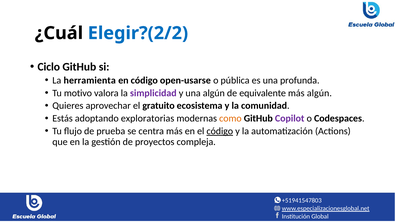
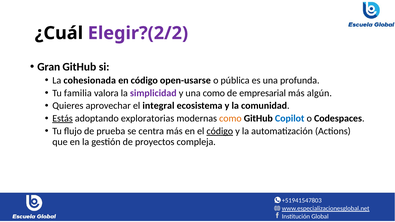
Elegir?(2/2 colour: blue -> purple
Ciclo: Ciclo -> Gran
herramienta: herramienta -> cohesionada
motivo: motivo -> familia
una algún: algún -> como
equivalente: equivalente -> empresarial
gratuito: gratuito -> integral
Estás underline: none -> present
Copilot colour: purple -> blue
